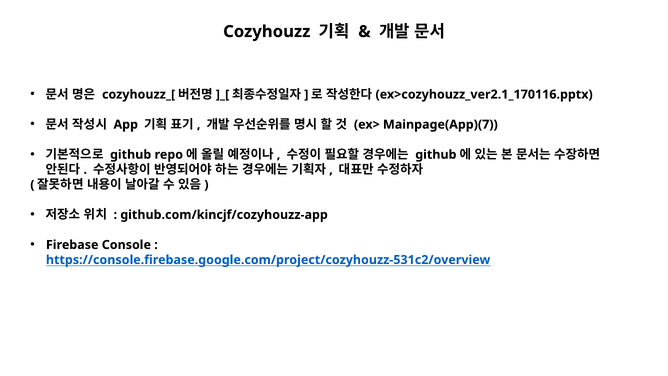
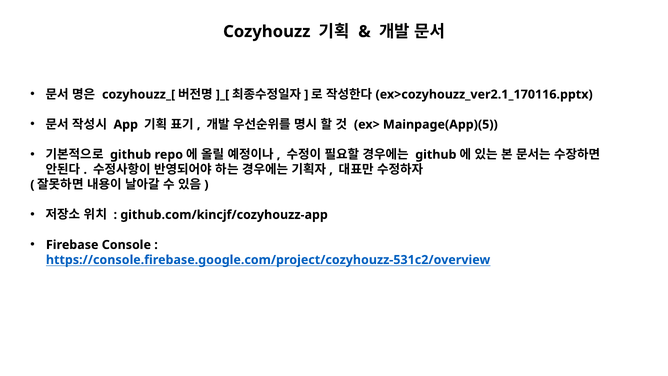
Mainpage(App)(7: Mainpage(App)(7 -> Mainpage(App)(5
